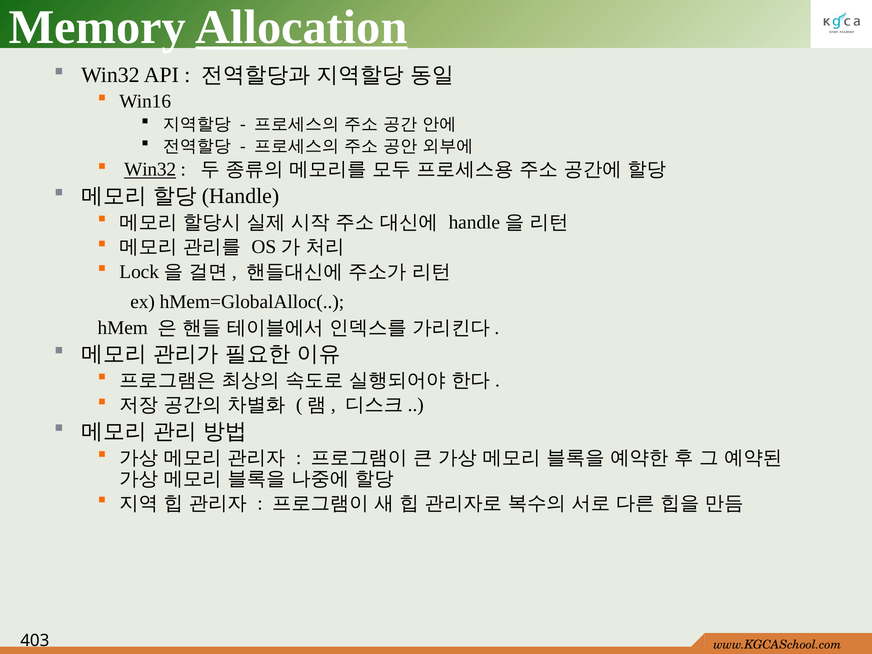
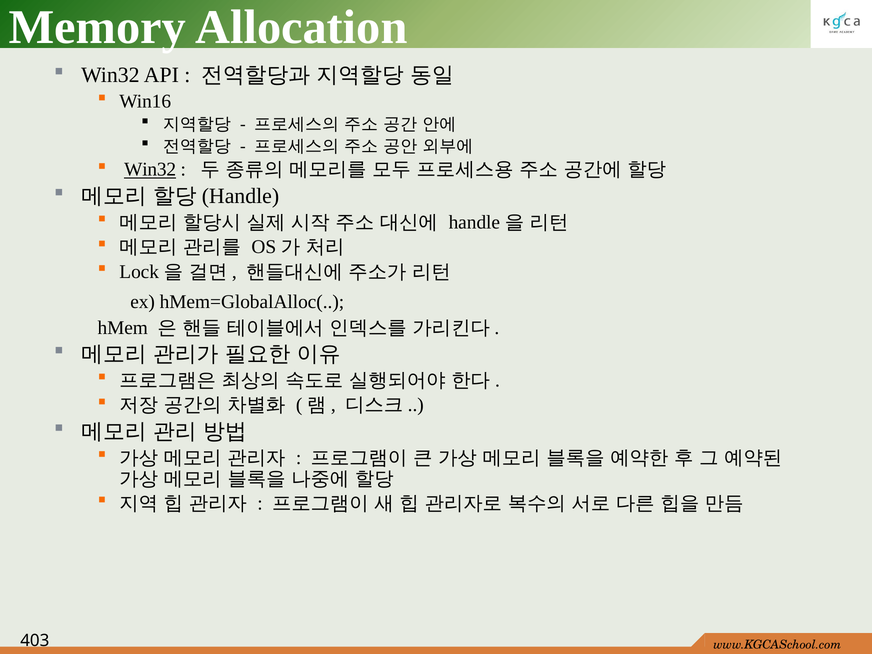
Allocation underline: present -> none
